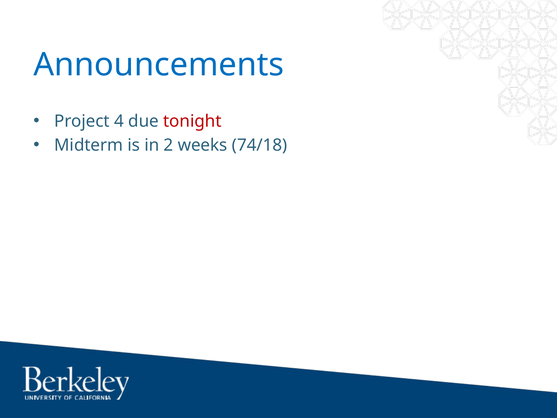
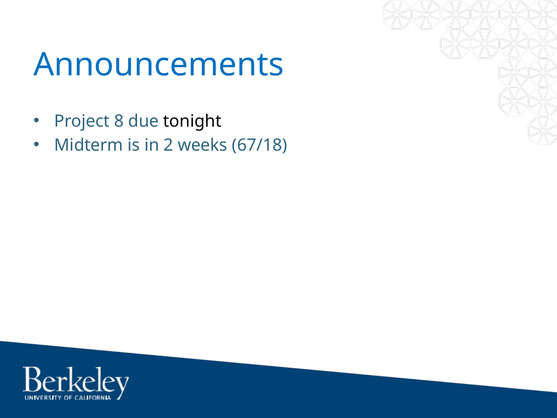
4: 4 -> 8
tonight colour: red -> black
74/18: 74/18 -> 67/18
